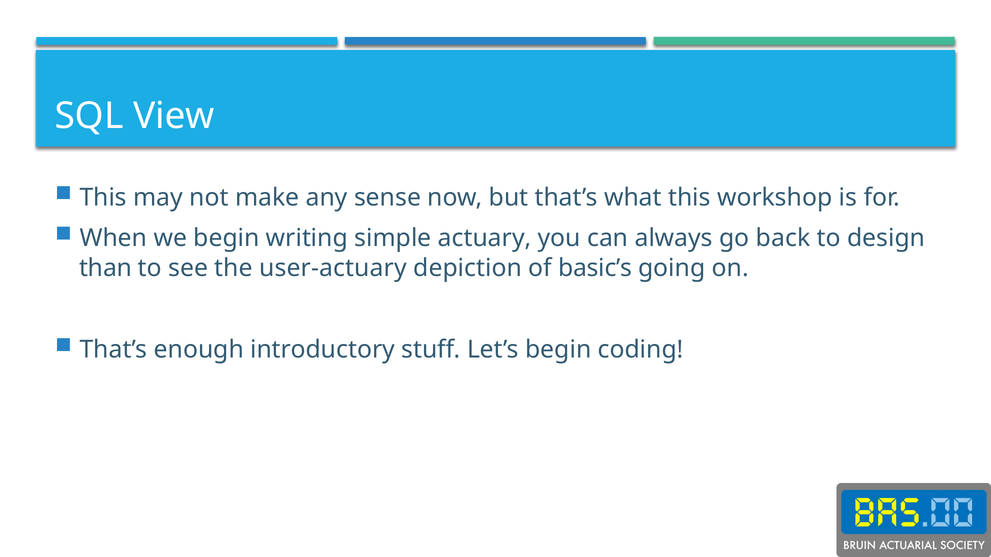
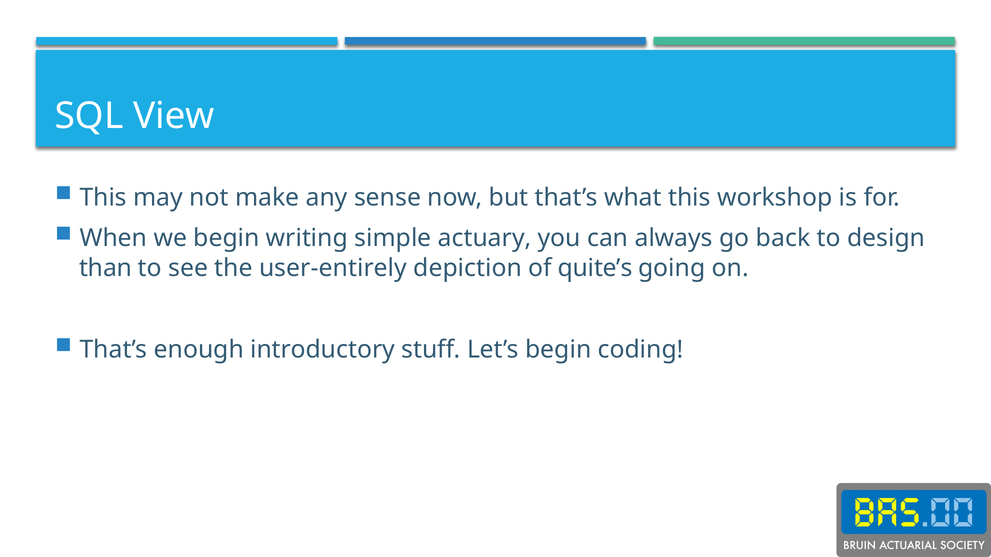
user-actuary: user-actuary -> user-entirely
basic’s: basic’s -> quite’s
